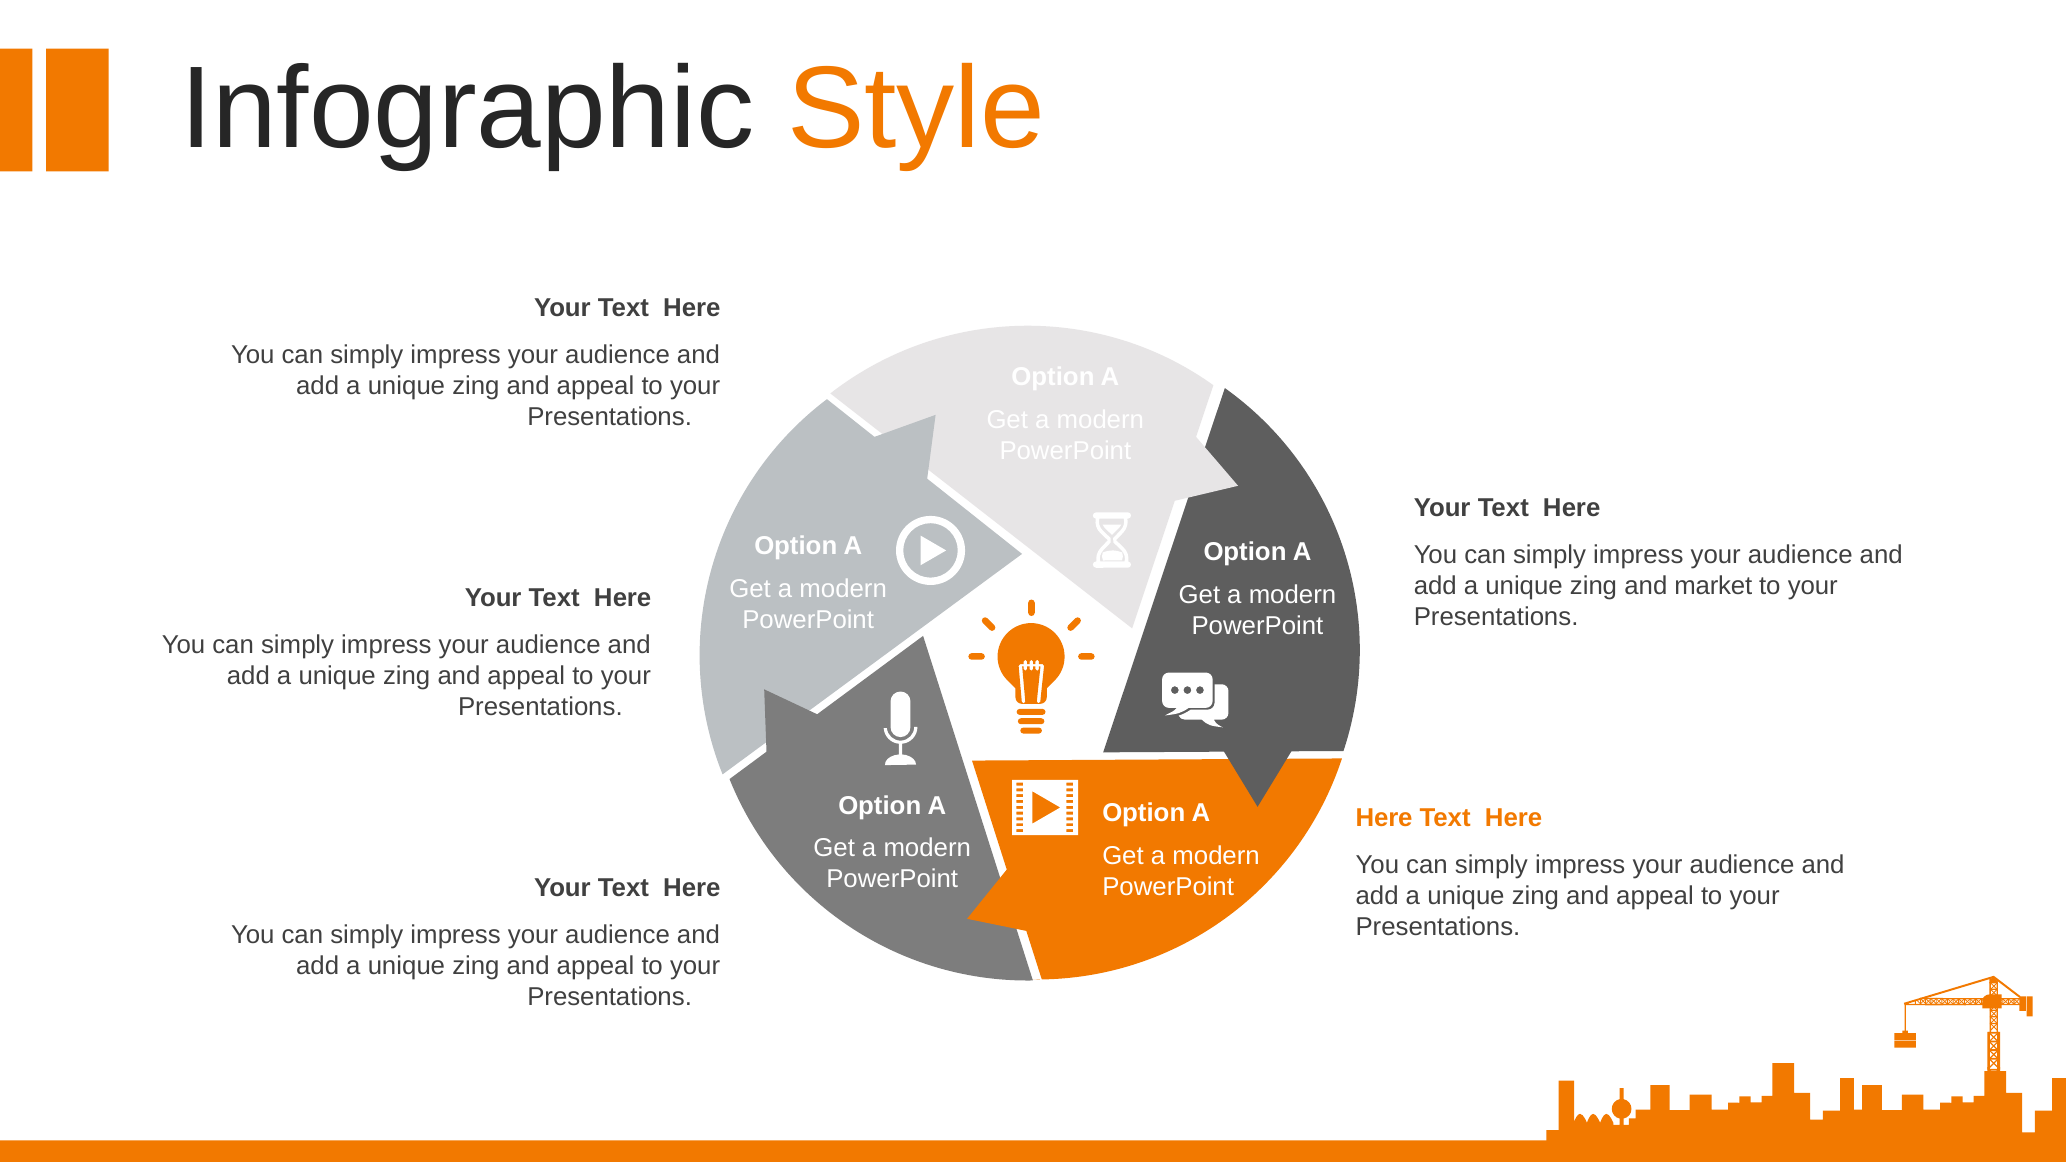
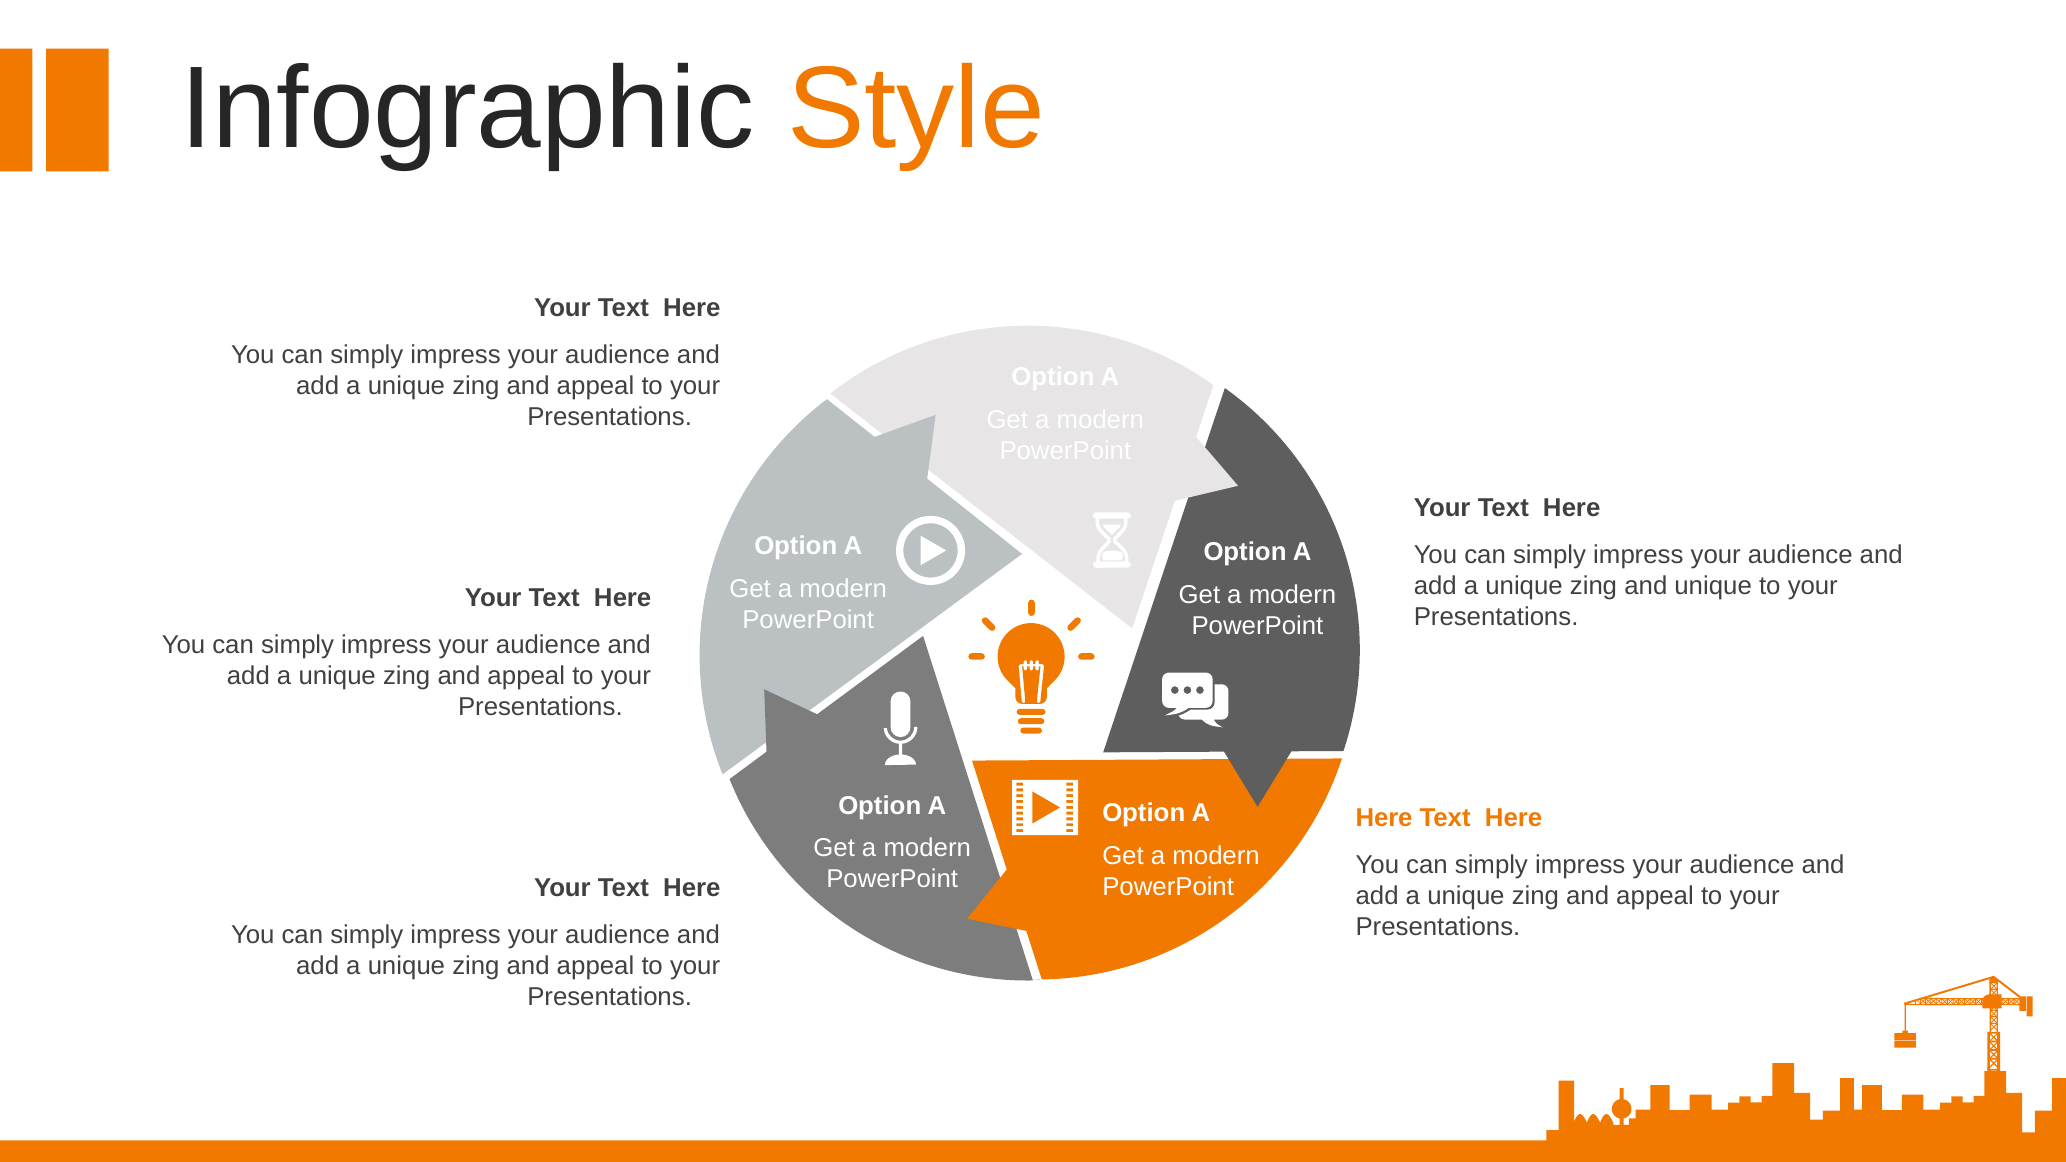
and market: market -> unique
